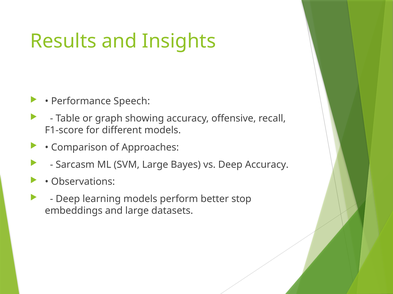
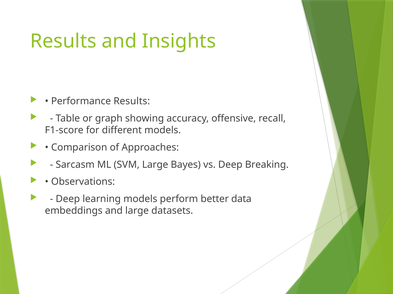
Performance Speech: Speech -> Results
Deep Accuracy: Accuracy -> Breaking
stop: stop -> data
